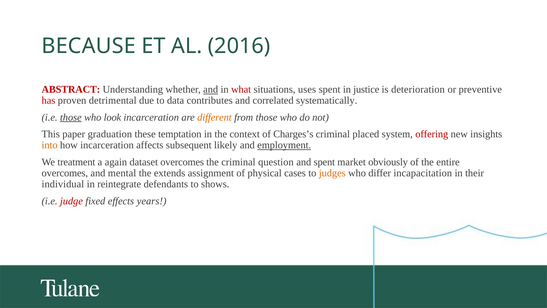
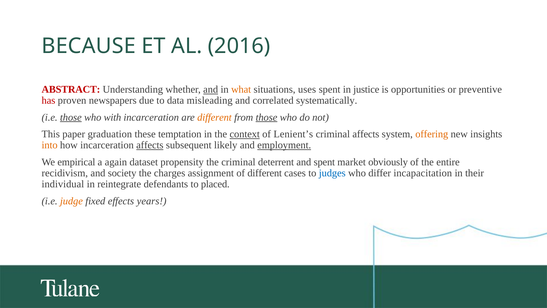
what colour: red -> orange
deterioration: deterioration -> opportunities
detrimental: detrimental -> newspapers
contributes: contributes -> misleading
look: look -> with
those at (267, 117) underline: none -> present
context underline: none -> present
Charges’s: Charges’s -> Lenient’s
criminal placed: placed -> affects
offering colour: red -> orange
affects at (150, 145) underline: none -> present
treatment: treatment -> empirical
dataset overcomes: overcomes -> propensity
question: question -> deterrent
overcomes at (65, 173): overcomes -> recidivism
mental: mental -> society
extends: extends -> charges
of physical: physical -> different
judges colour: orange -> blue
shows: shows -> placed
judge colour: red -> orange
